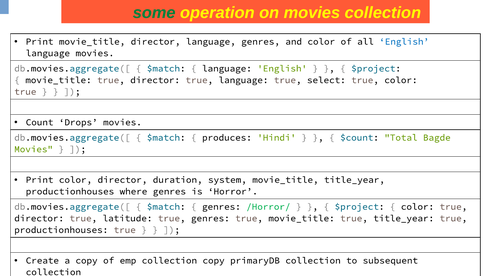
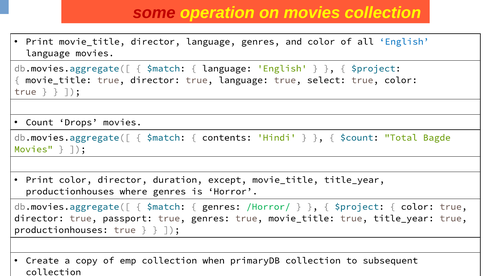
some colour: green -> red
produces: produces -> contents
system: system -> except
latitude: latitude -> passport
collection copy: copy -> when
